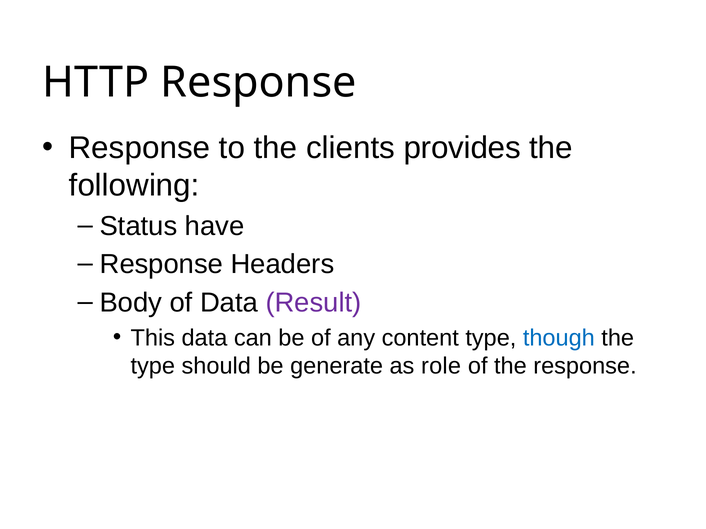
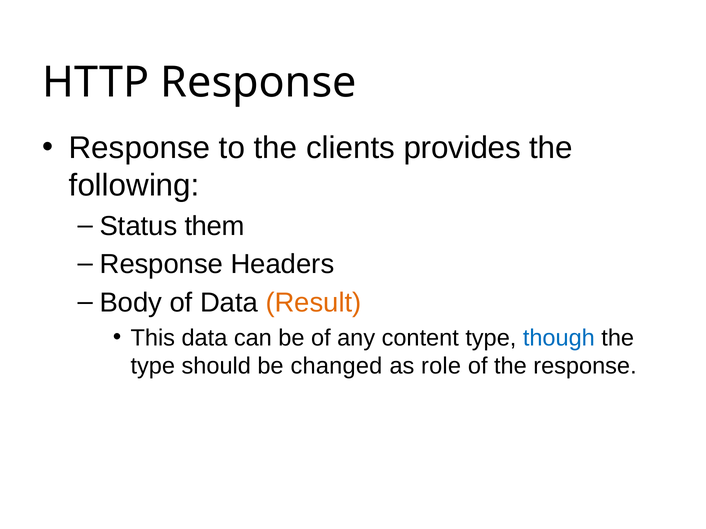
have: have -> them
Result colour: purple -> orange
generate: generate -> changed
